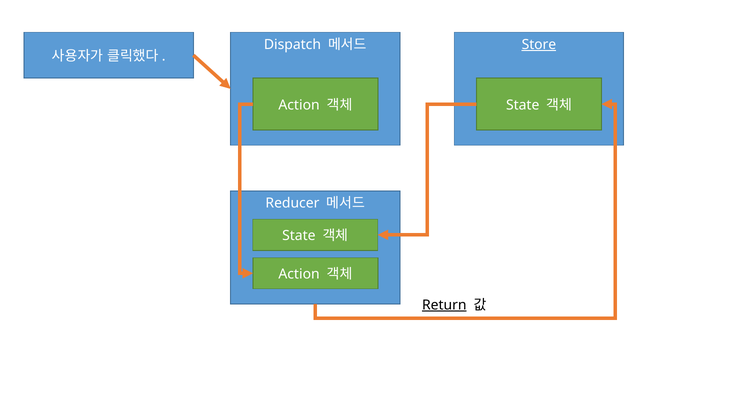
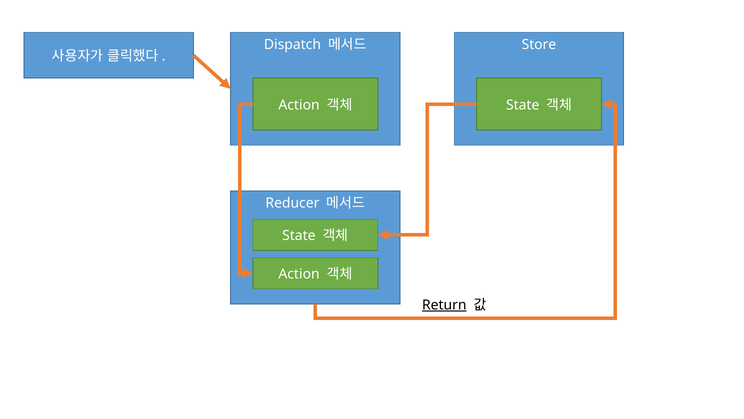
Store underline: present -> none
